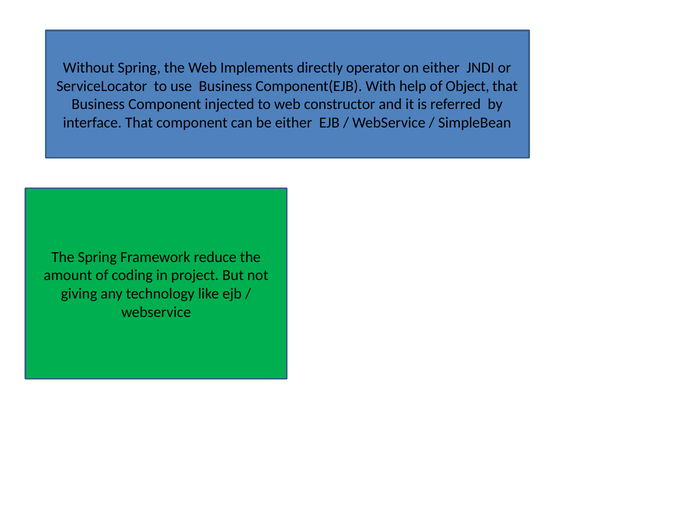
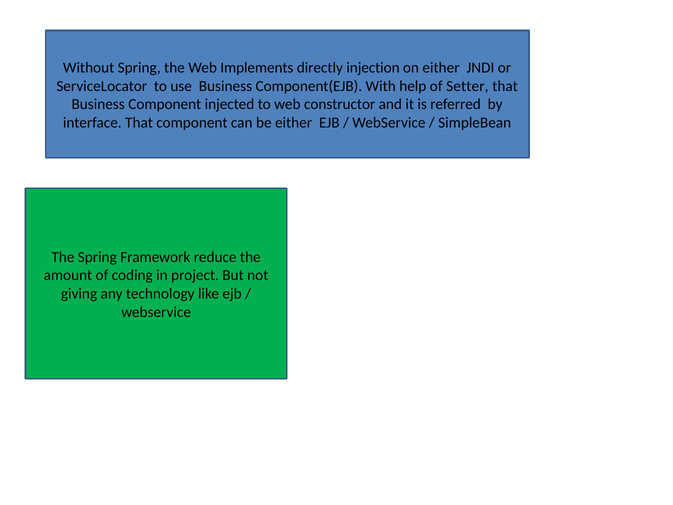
operator: operator -> injection
Object: Object -> Setter
